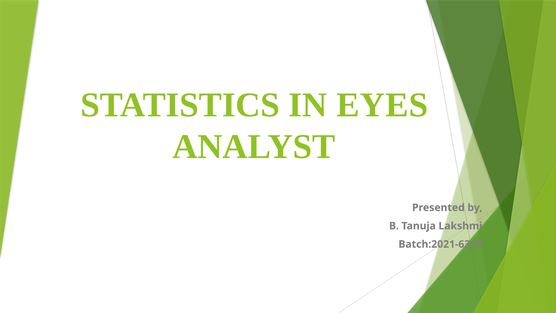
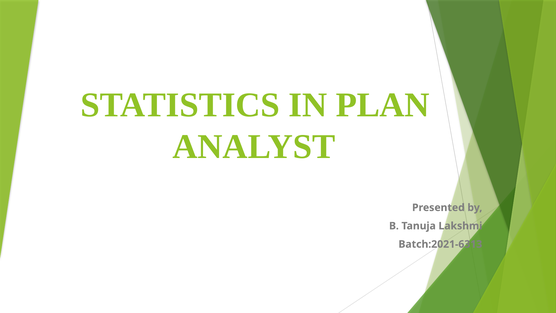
EYES: EYES -> PLAN
